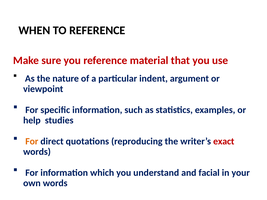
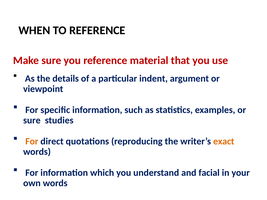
nature: nature -> details
help at (32, 120): help -> sure
exact colour: red -> orange
